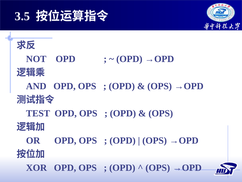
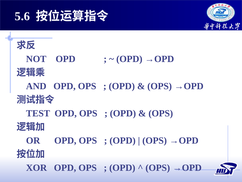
3.5: 3.5 -> 5.6
